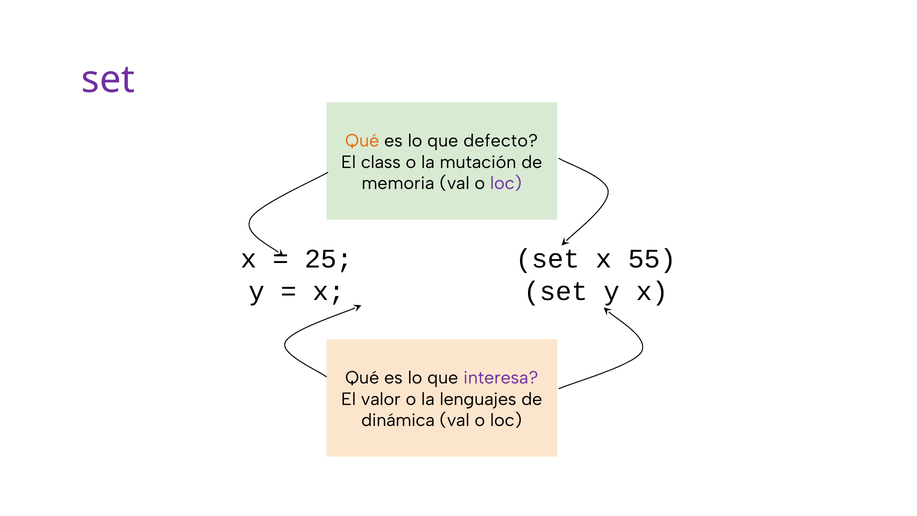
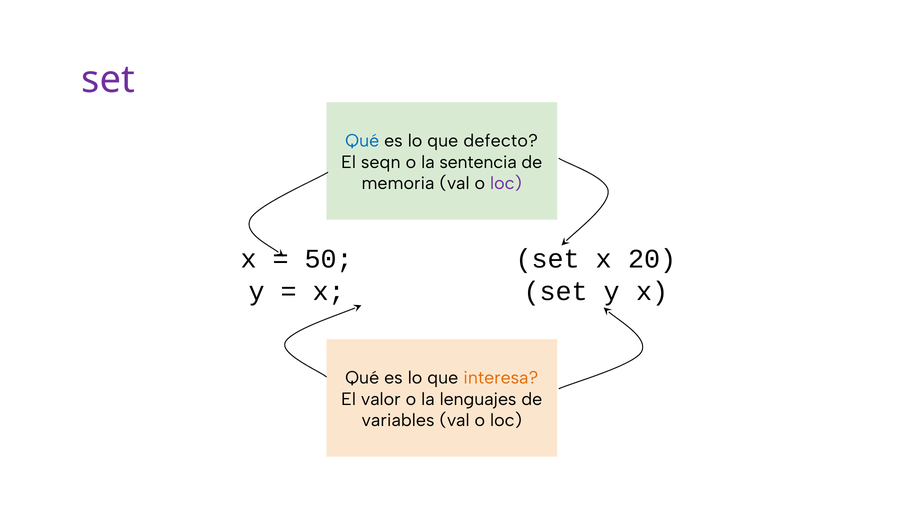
Qué at (362, 141) colour: orange -> blue
class: class -> seqn
mutación: mutación -> sentencia
25: 25 -> 50
55: 55 -> 20
interesa colour: purple -> orange
dinámica: dinámica -> variables
